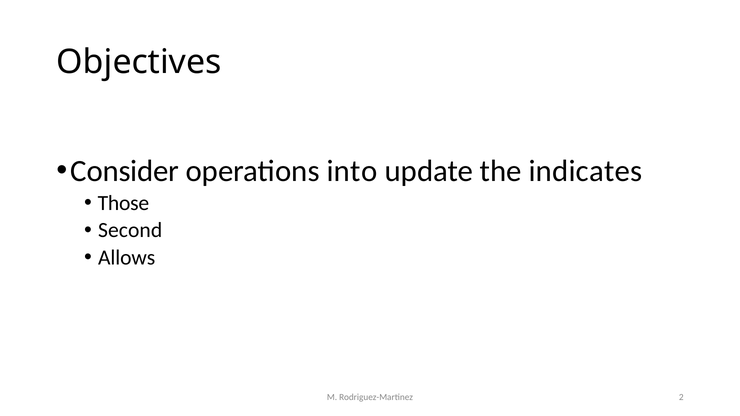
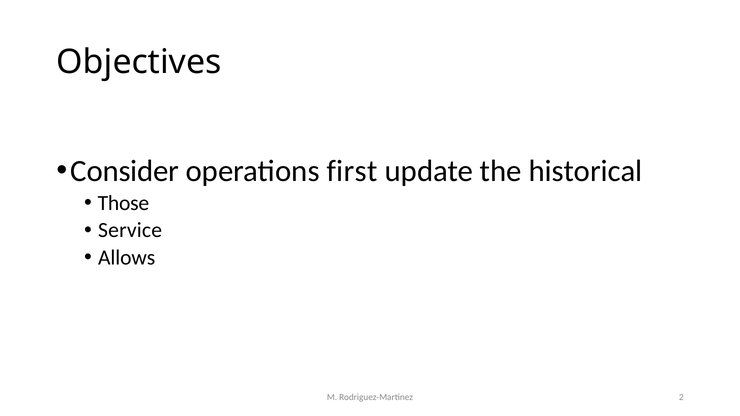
into: into -> first
indicates: indicates -> historical
Second: Second -> Service
